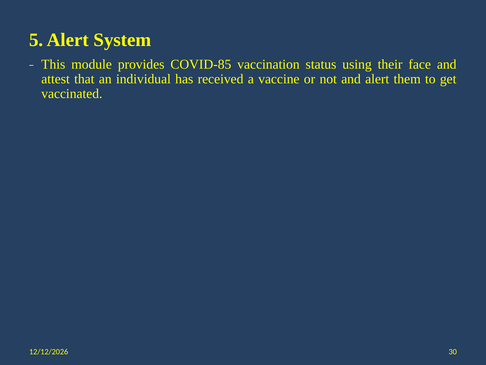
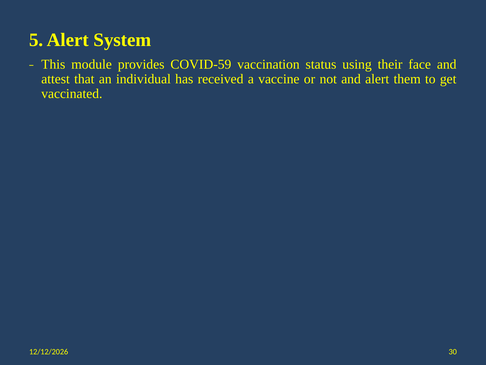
COVID-85: COVID-85 -> COVID-59
